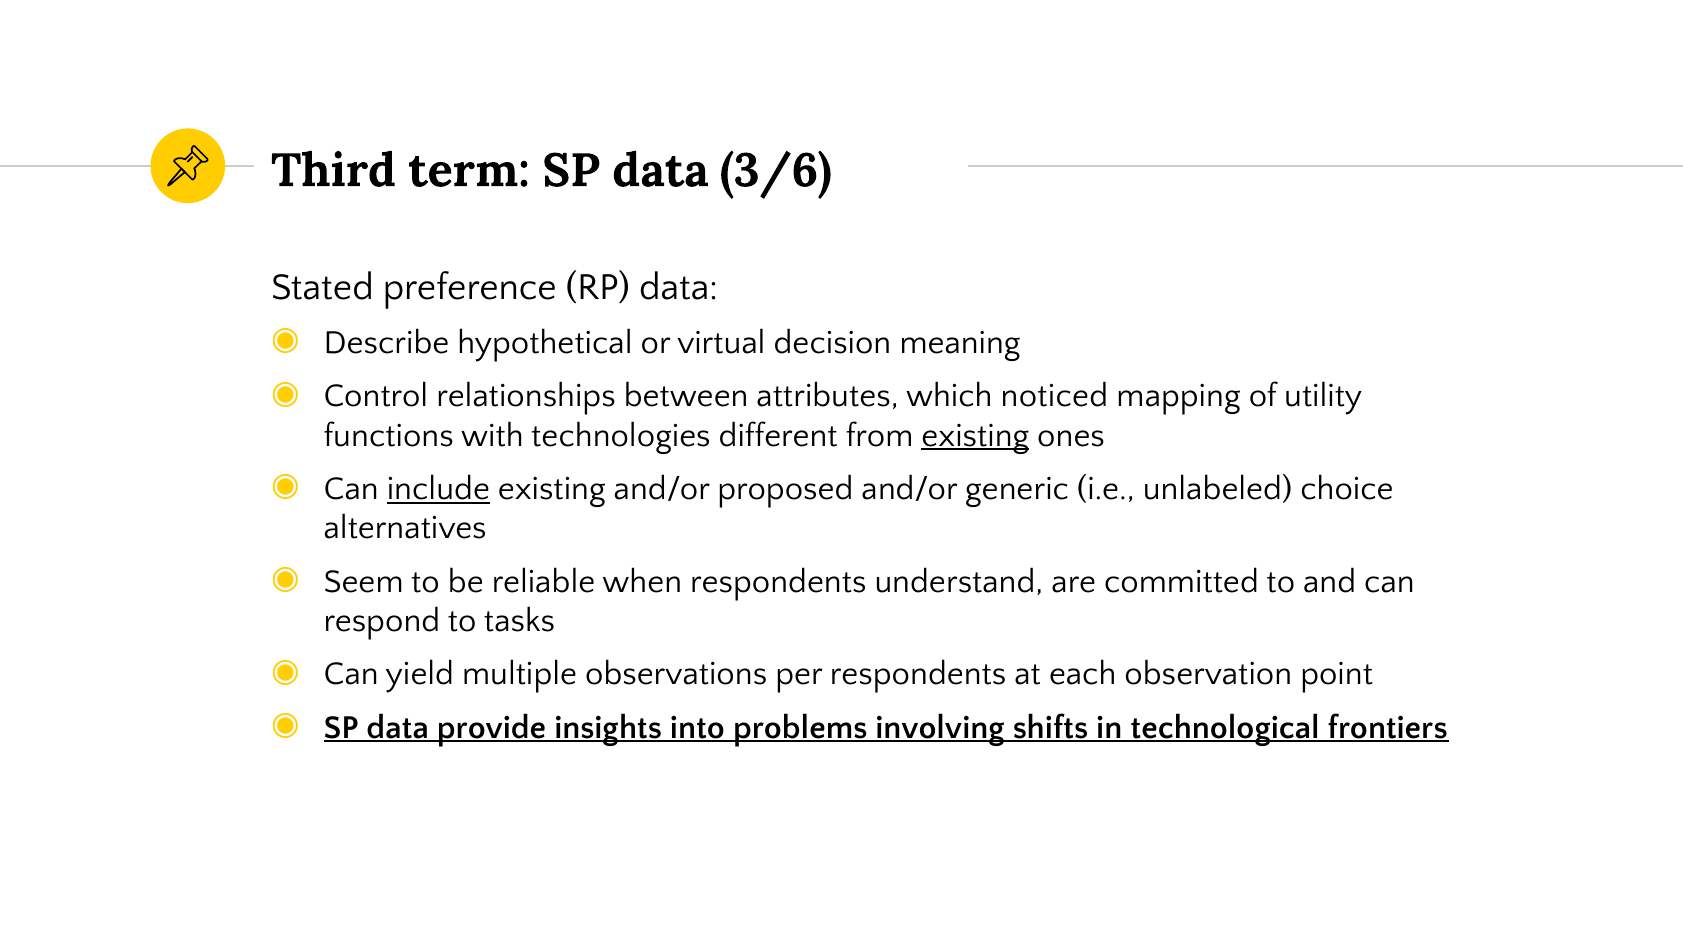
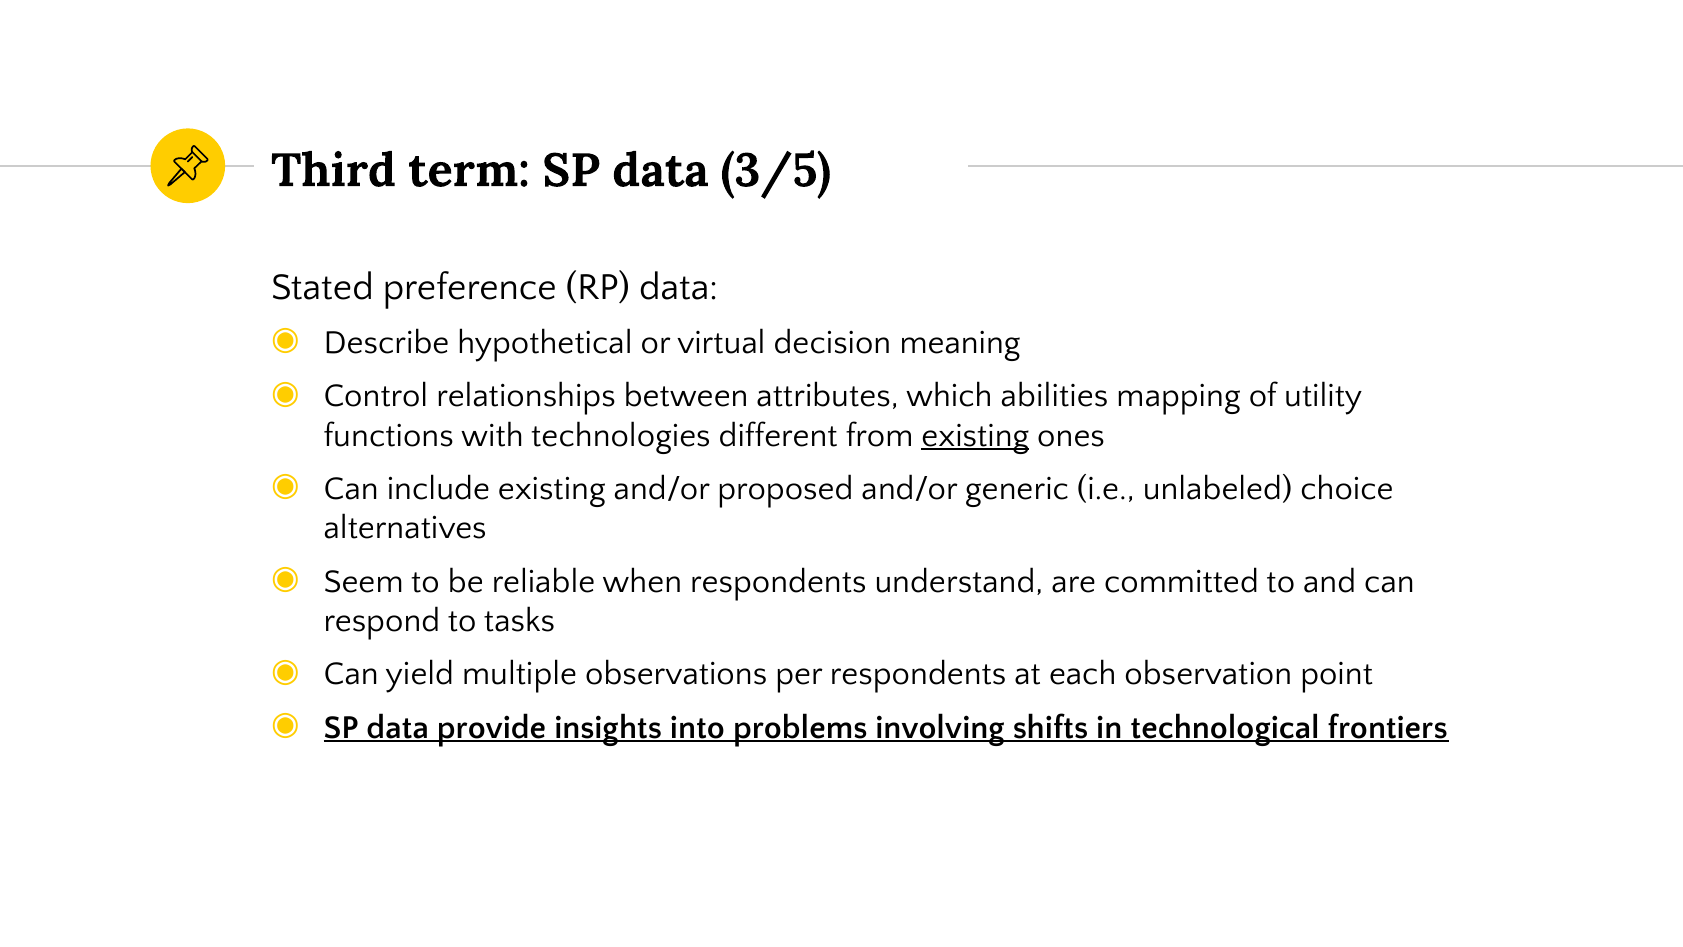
3/6: 3/6 -> 3/5
noticed: noticed -> abilities
include underline: present -> none
